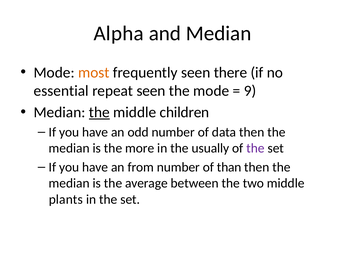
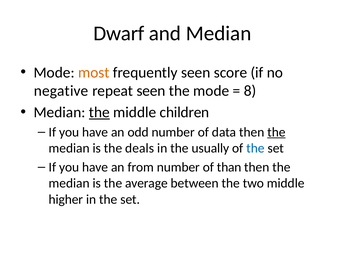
Alpha: Alpha -> Dwarf
there: there -> score
essential: essential -> negative
9: 9 -> 8
the at (276, 132) underline: none -> present
more: more -> deals
the at (255, 148) colour: purple -> blue
plants: plants -> higher
